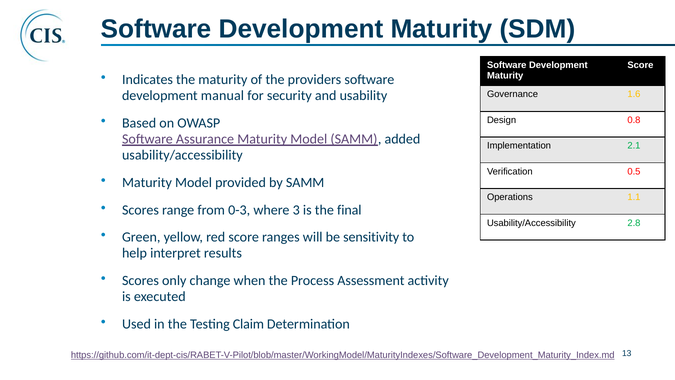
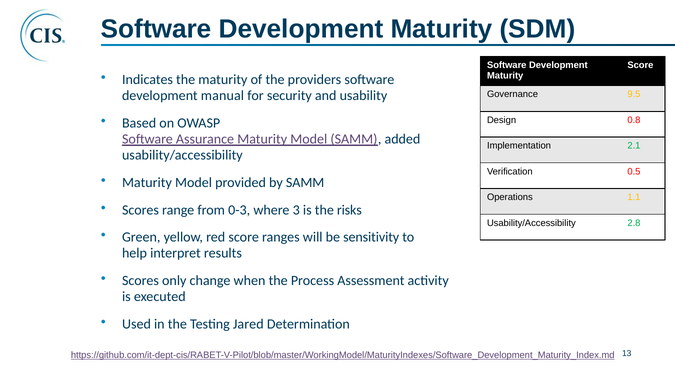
1.6: 1.6 -> 9.5
final: final -> risks
Claim: Claim -> Jared
